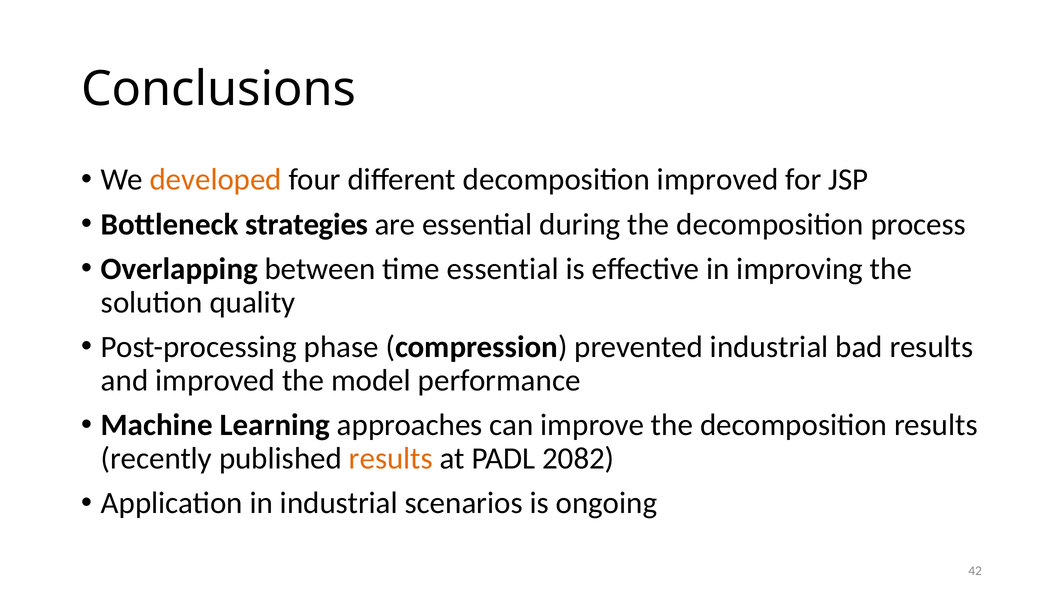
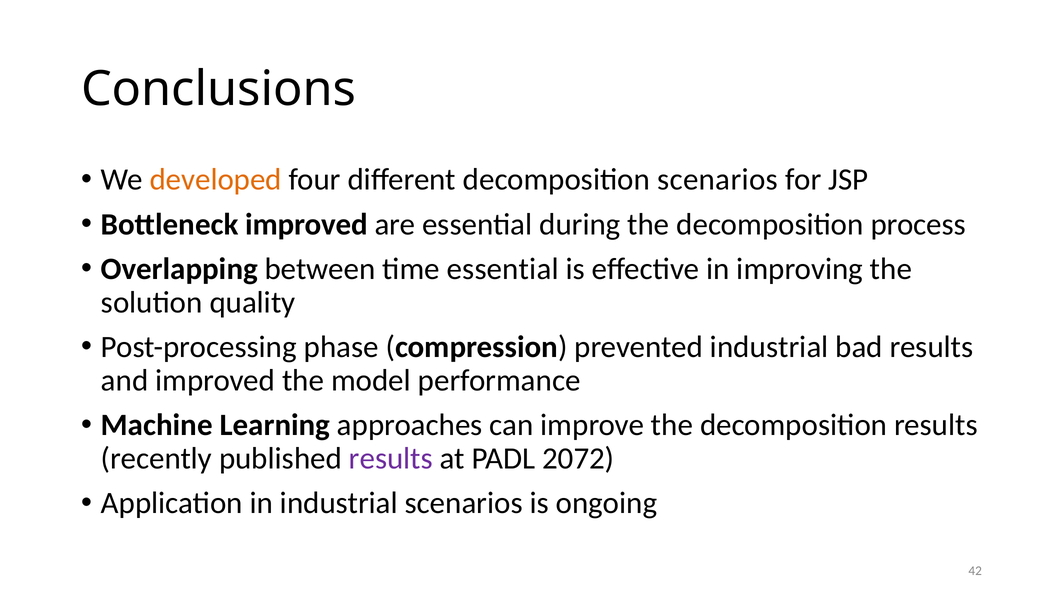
decomposition improved: improved -> scenarios
Bottleneck strategies: strategies -> improved
results at (391, 458) colour: orange -> purple
2082: 2082 -> 2072
